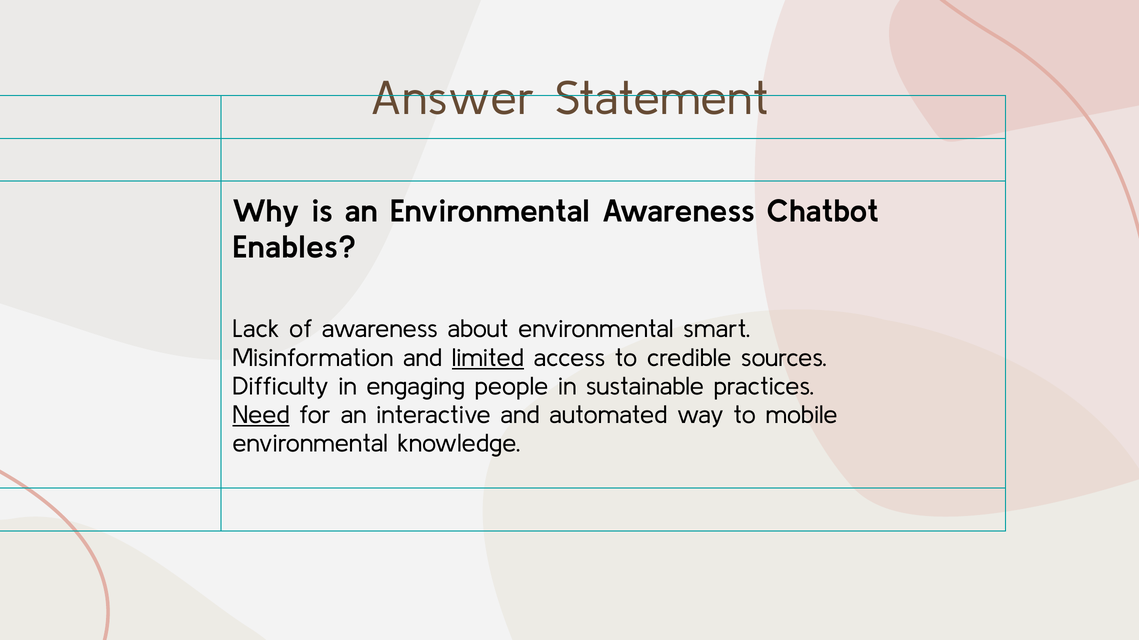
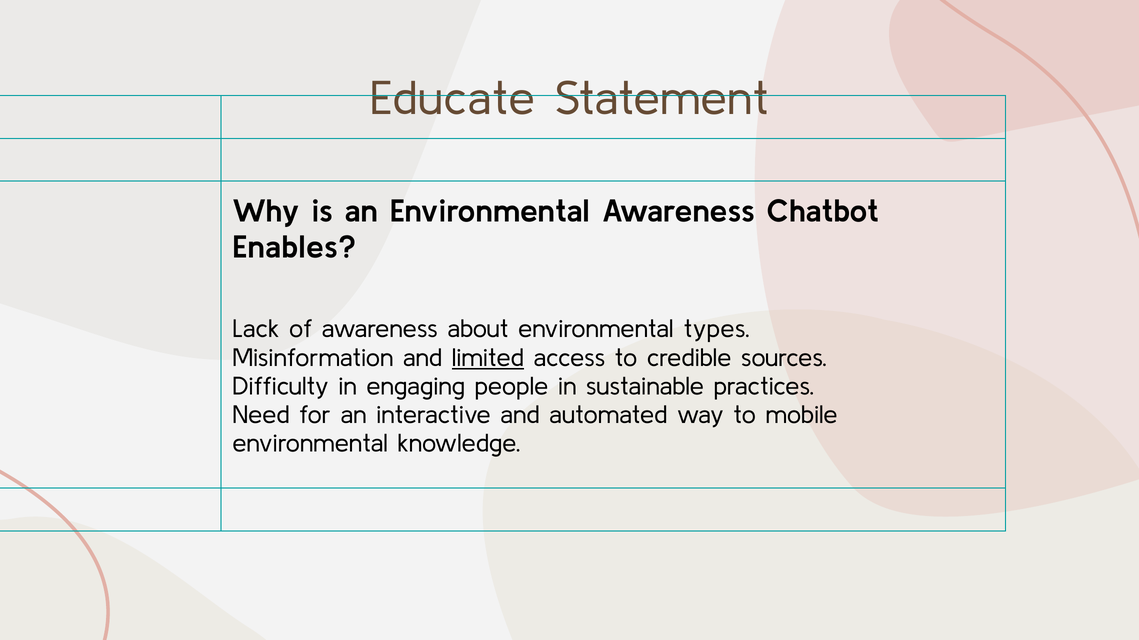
Answer: Answer -> Educate
smart: smart -> types
Need underline: present -> none
